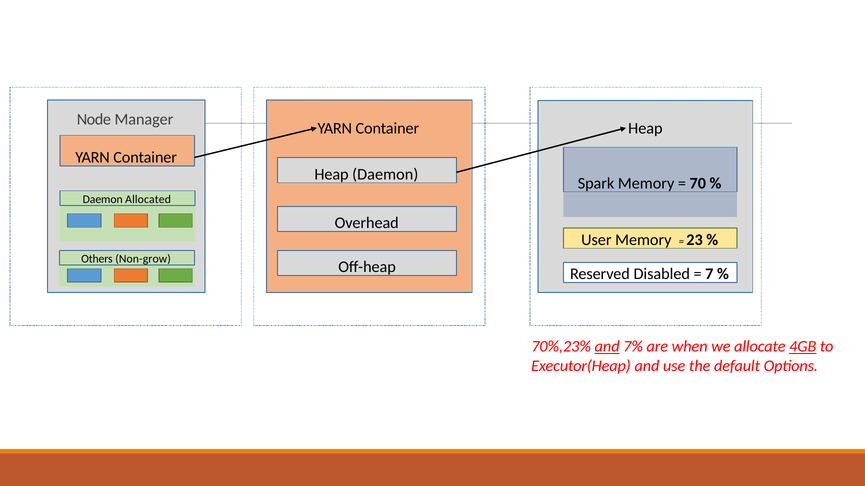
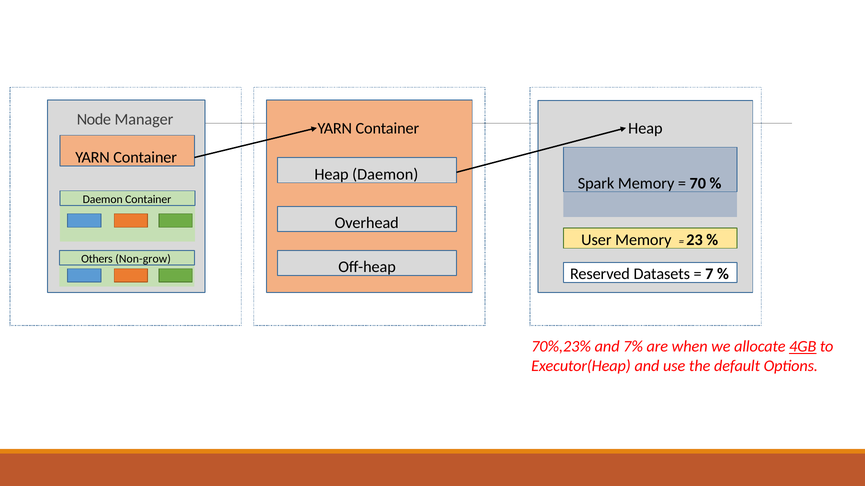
Daemon Allocated: Allocated -> Container
Disabled: Disabled -> Datasets
and at (607, 347) underline: present -> none
